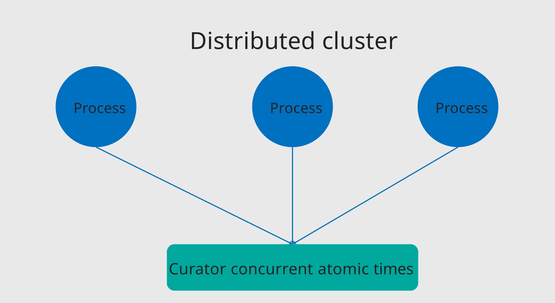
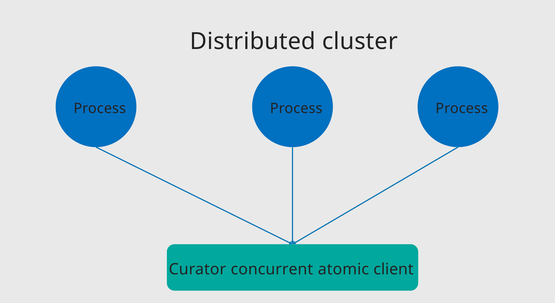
times: times -> client
